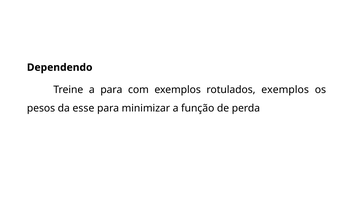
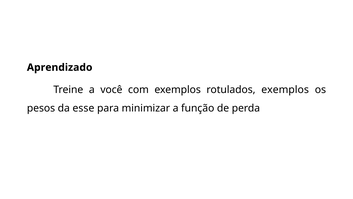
Dependendo: Dependendo -> Aprendizado
a para: para -> você
